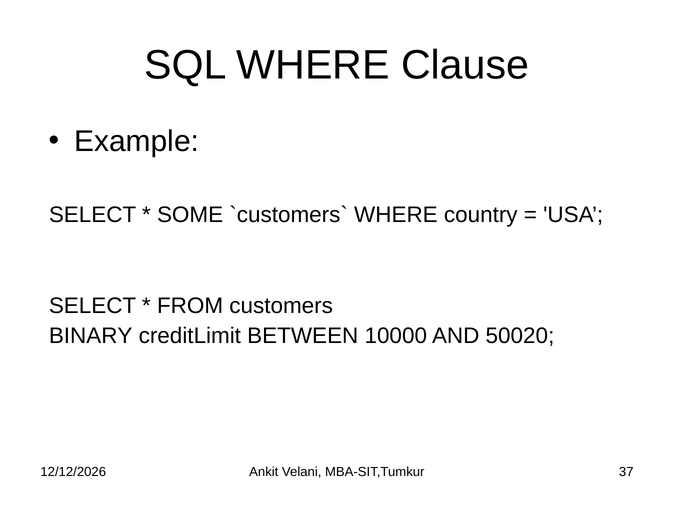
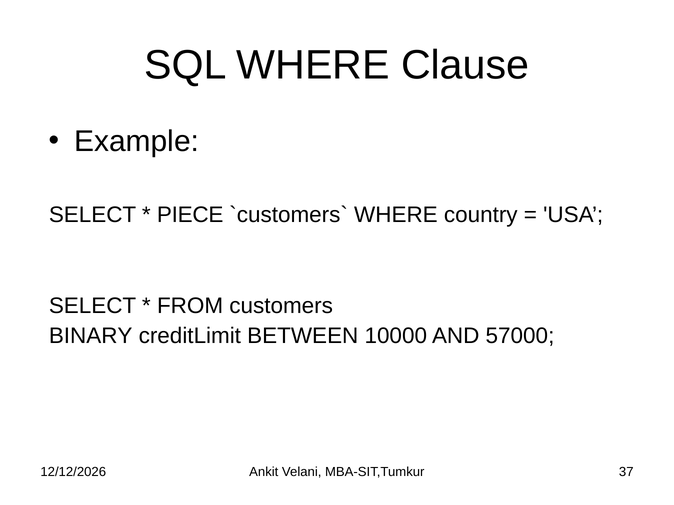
SOME: SOME -> PIECE
50020: 50020 -> 57000
